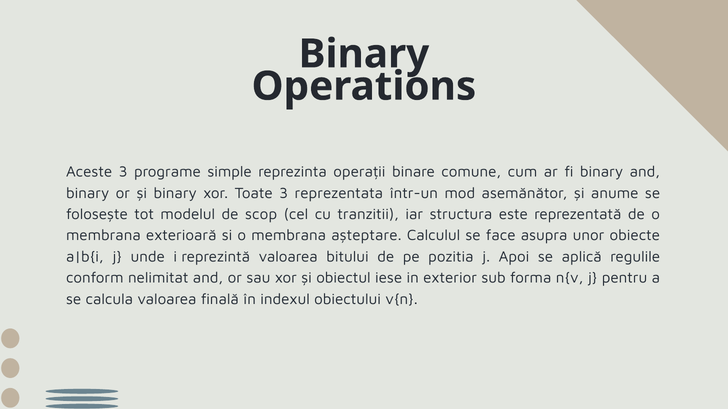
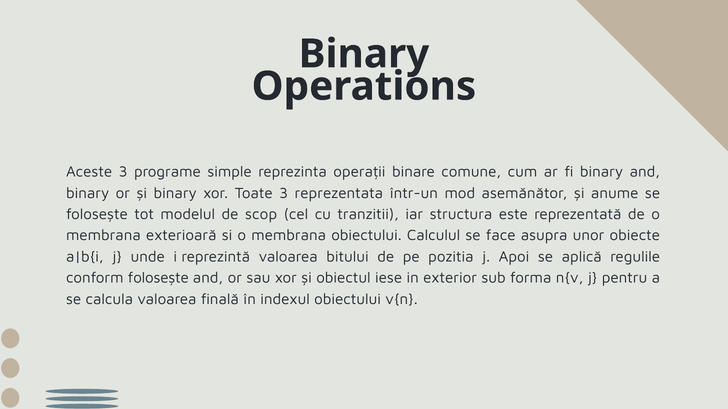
membrana așteptare: așteptare -> obiectului
conform nelimitat: nelimitat -> folosește
